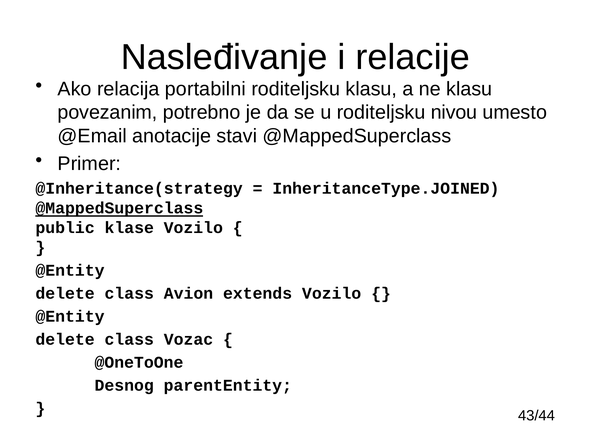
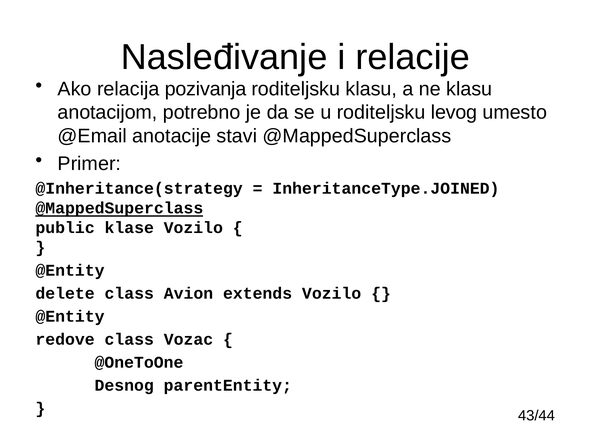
portabilni: portabilni -> pozivanja
povezanim: povezanim -> anotacijom
nivou: nivou -> levog
delete at (65, 340): delete -> redove
